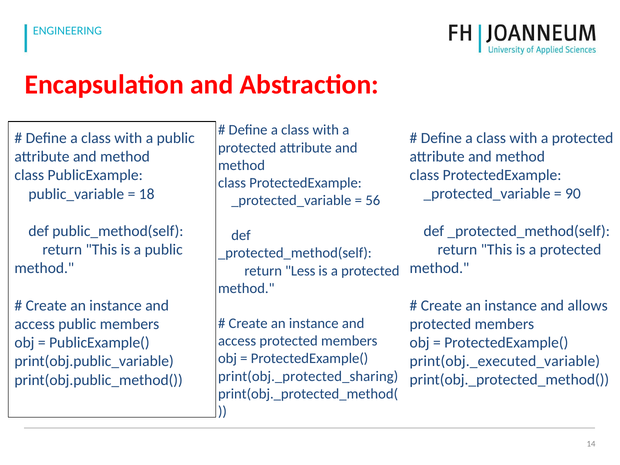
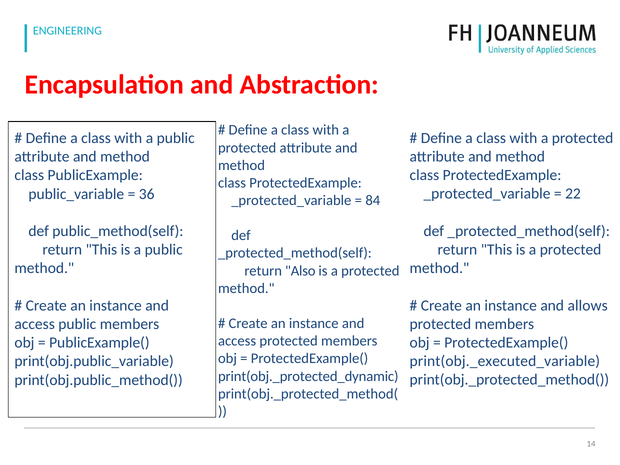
18: 18 -> 36
90: 90 -> 22
56: 56 -> 84
Less: Less -> Also
print(obj._protected_sharing: print(obj._protected_sharing -> print(obj._protected_dynamic
